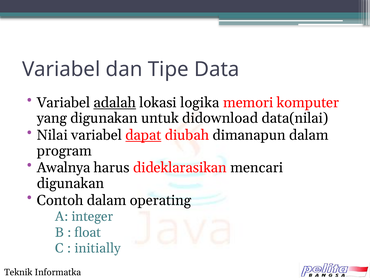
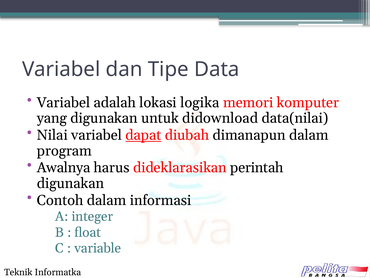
adalah underline: present -> none
mencari: mencari -> perintah
operating: operating -> informasi
initially: initially -> variable
